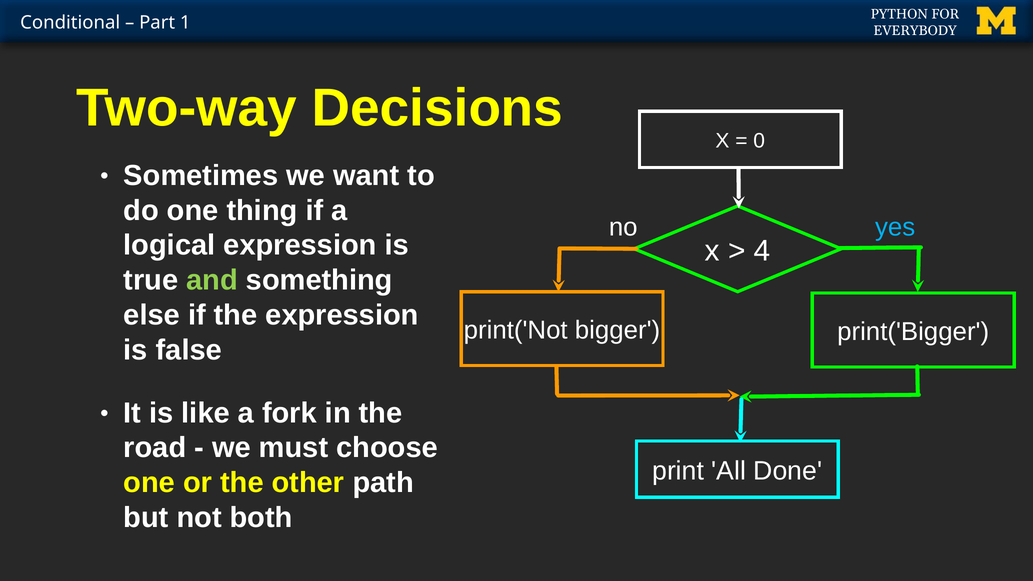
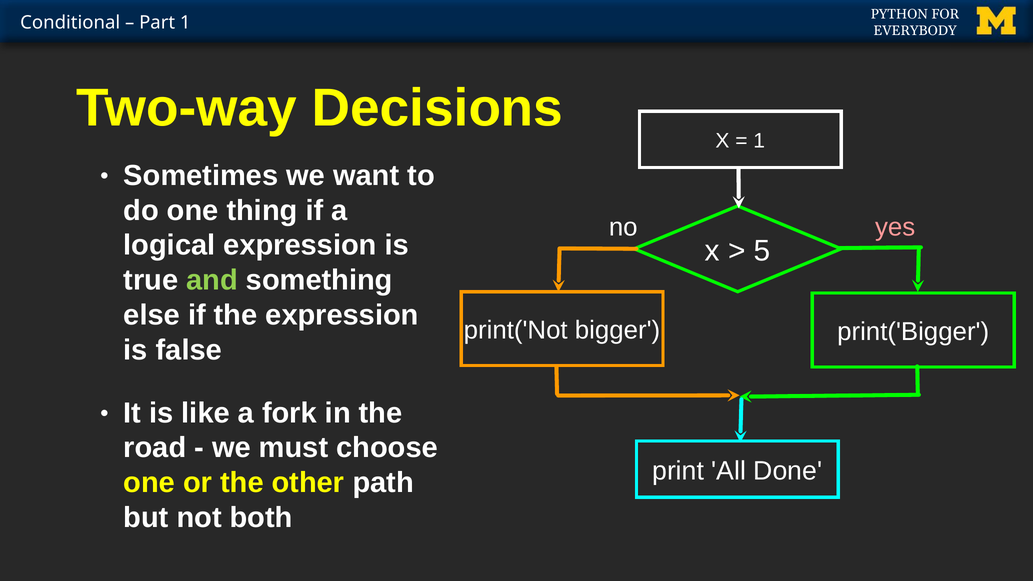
0 at (759, 141): 0 -> 1
yes colour: light blue -> pink
4: 4 -> 5
